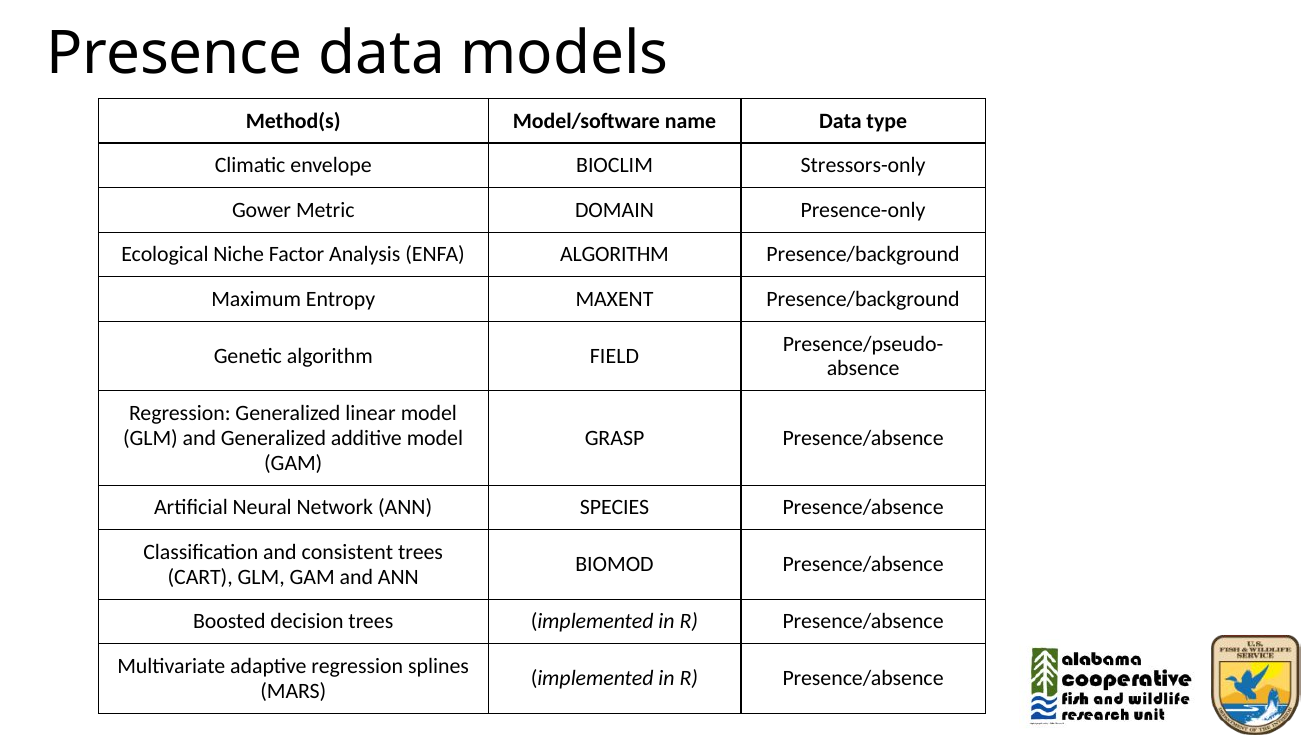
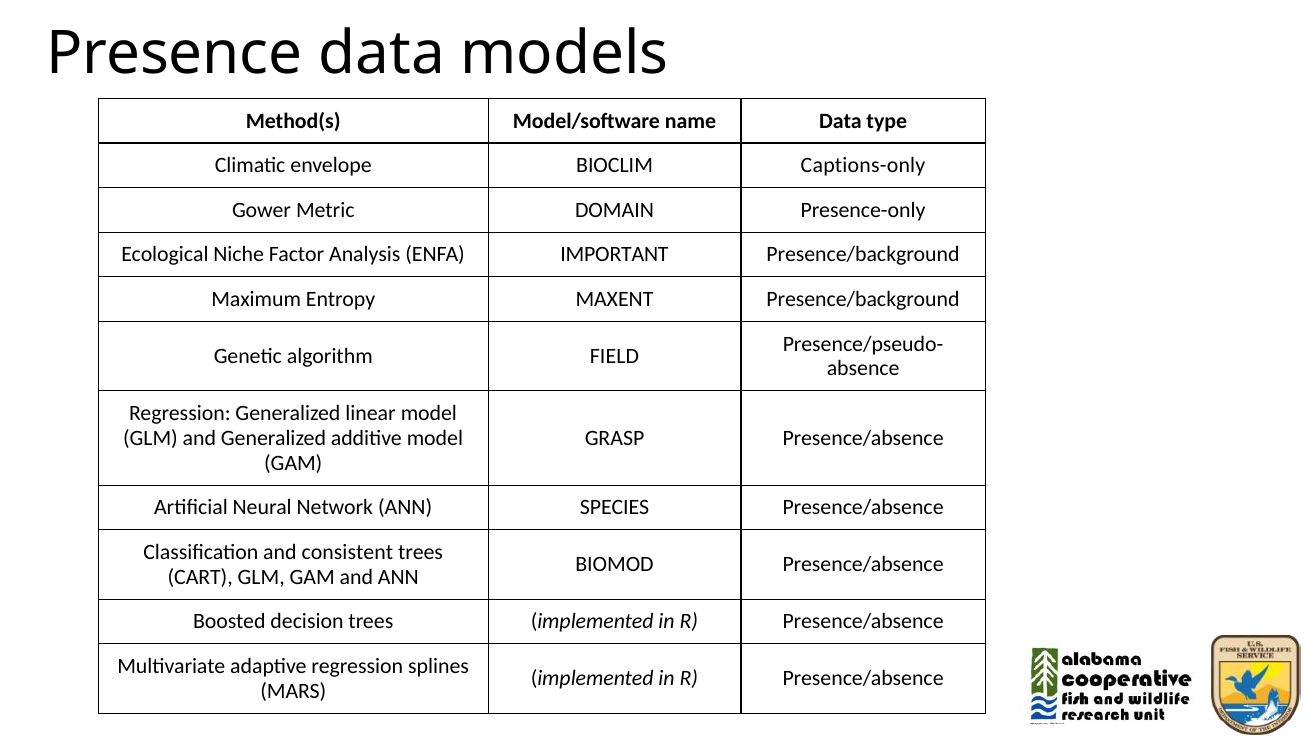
Stressors-only: Stressors-only -> Captions-only
ENFA ALGORITHM: ALGORITHM -> IMPORTANT
